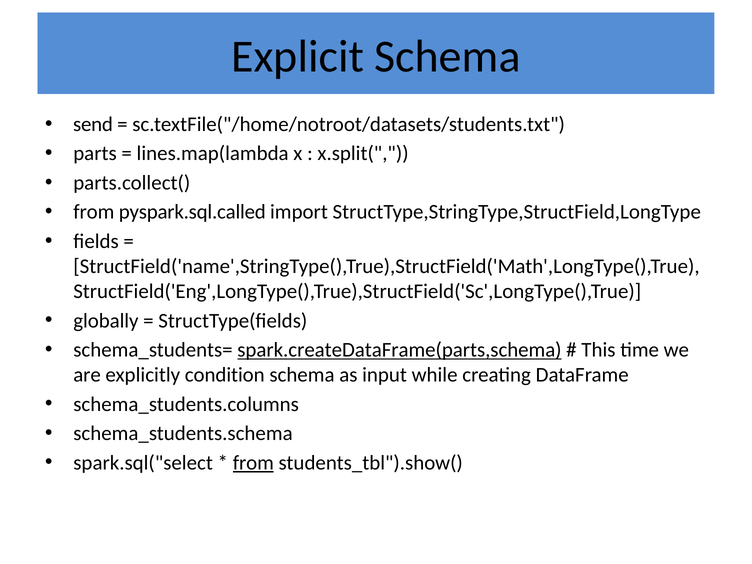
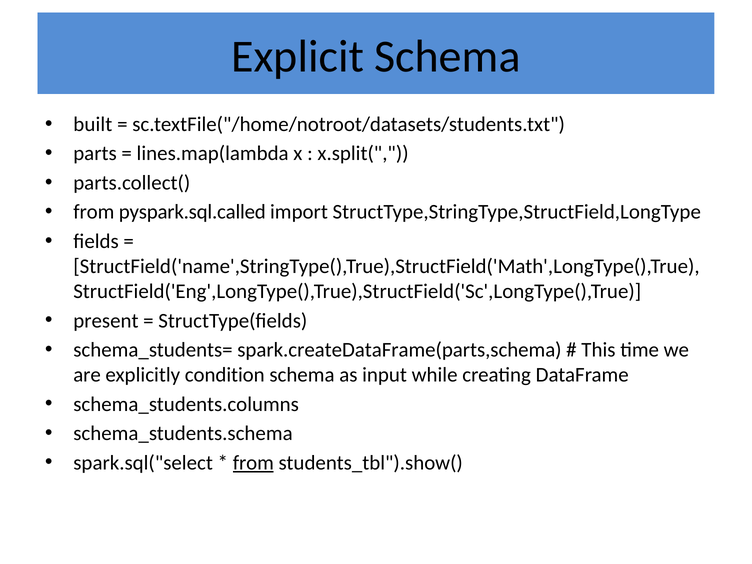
send: send -> built
globally: globally -> present
spark.createDataFrame(parts,schema underline: present -> none
